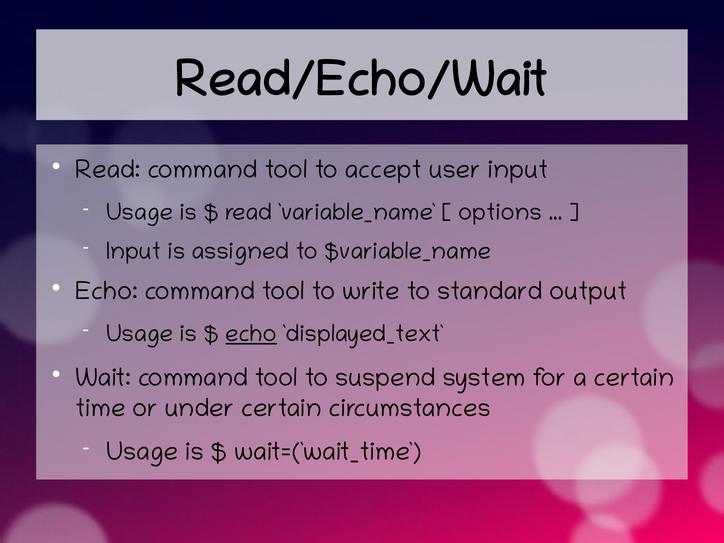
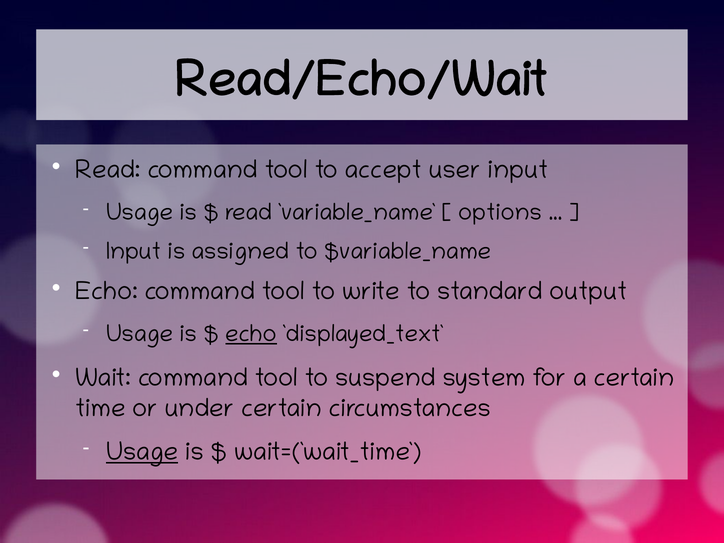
Usage at (142, 452) underline: none -> present
